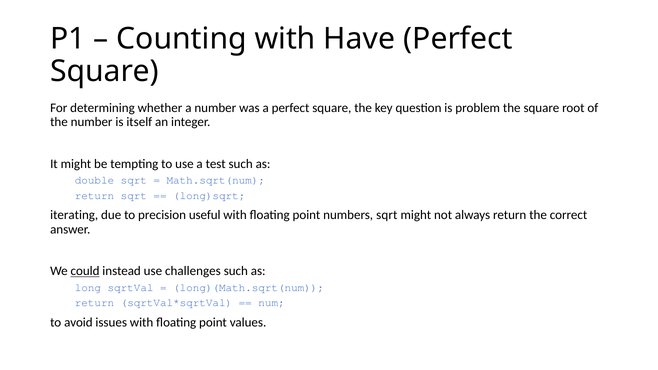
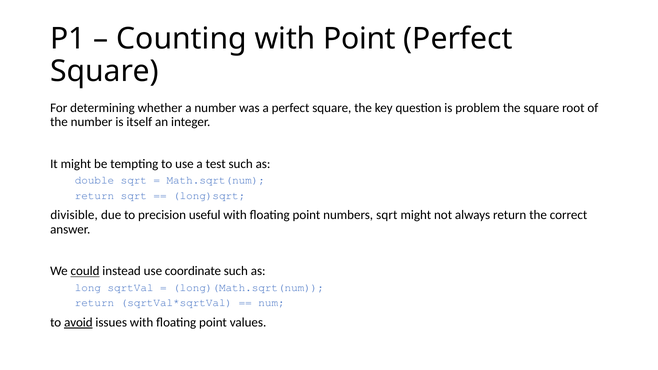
with Have: Have -> Point
iterating: iterating -> divisible
challenges: challenges -> coordinate
avoid underline: none -> present
